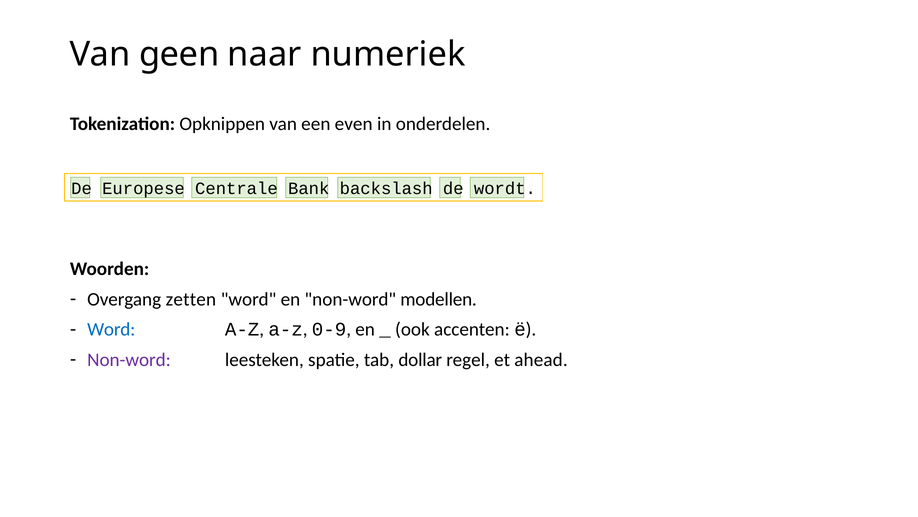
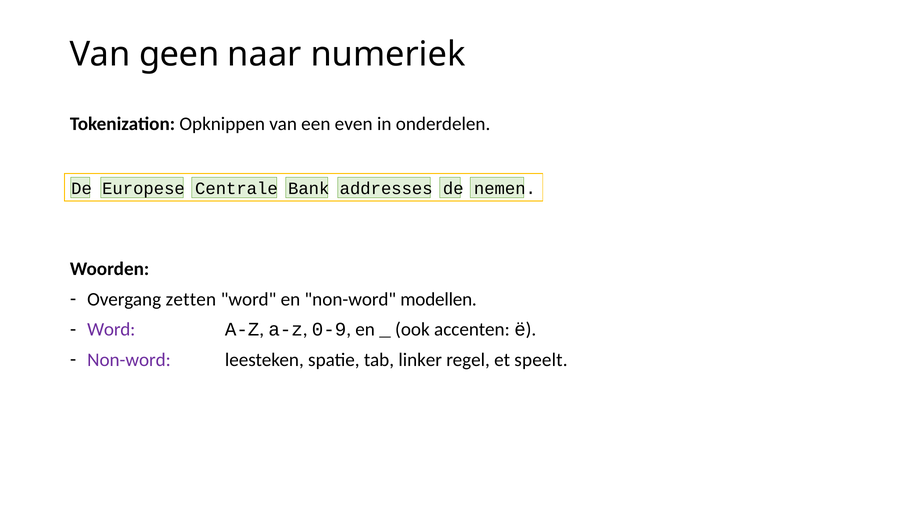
backslash: backslash -> addresses
wordt: wordt -> nemen
Word at (111, 329) colour: blue -> purple
dollar: dollar -> linker
ahead: ahead -> speelt
